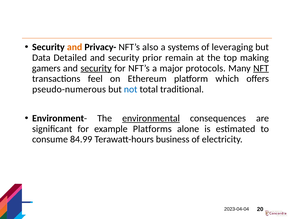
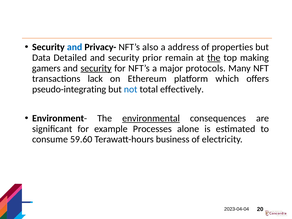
and at (75, 47) colour: orange -> blue
systems: systems -> address
leveraging: leveraging -> properties
the at (214, 58) underline: none -> present
NFT underline: present -> none
feel: feel -> lack
pseudo-numerous: pseudo-numerous -> pseudo-integrating
traditional: traditional -> effectively
Platforms: Platforms -> Processes
84.99: 84.99 -> 59.60
